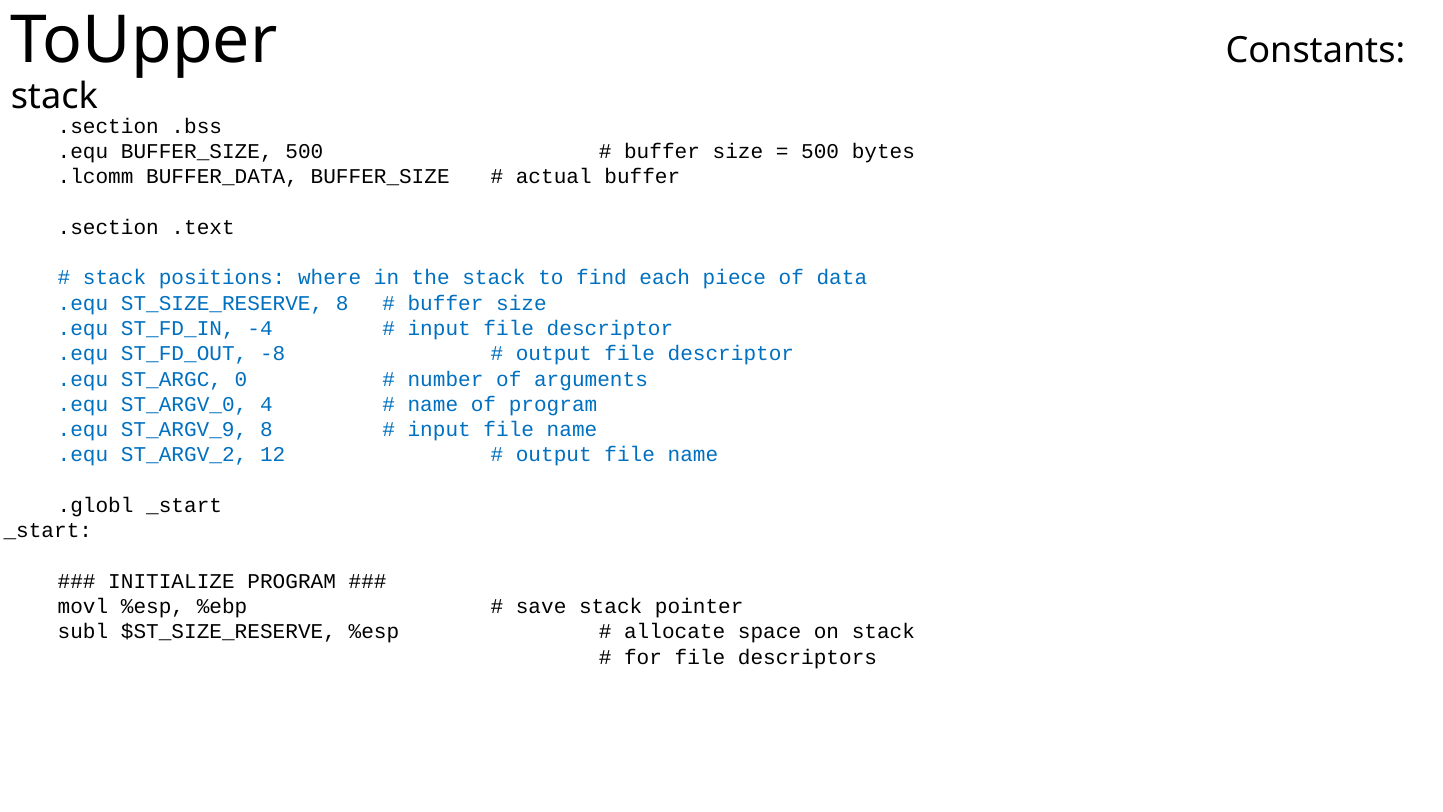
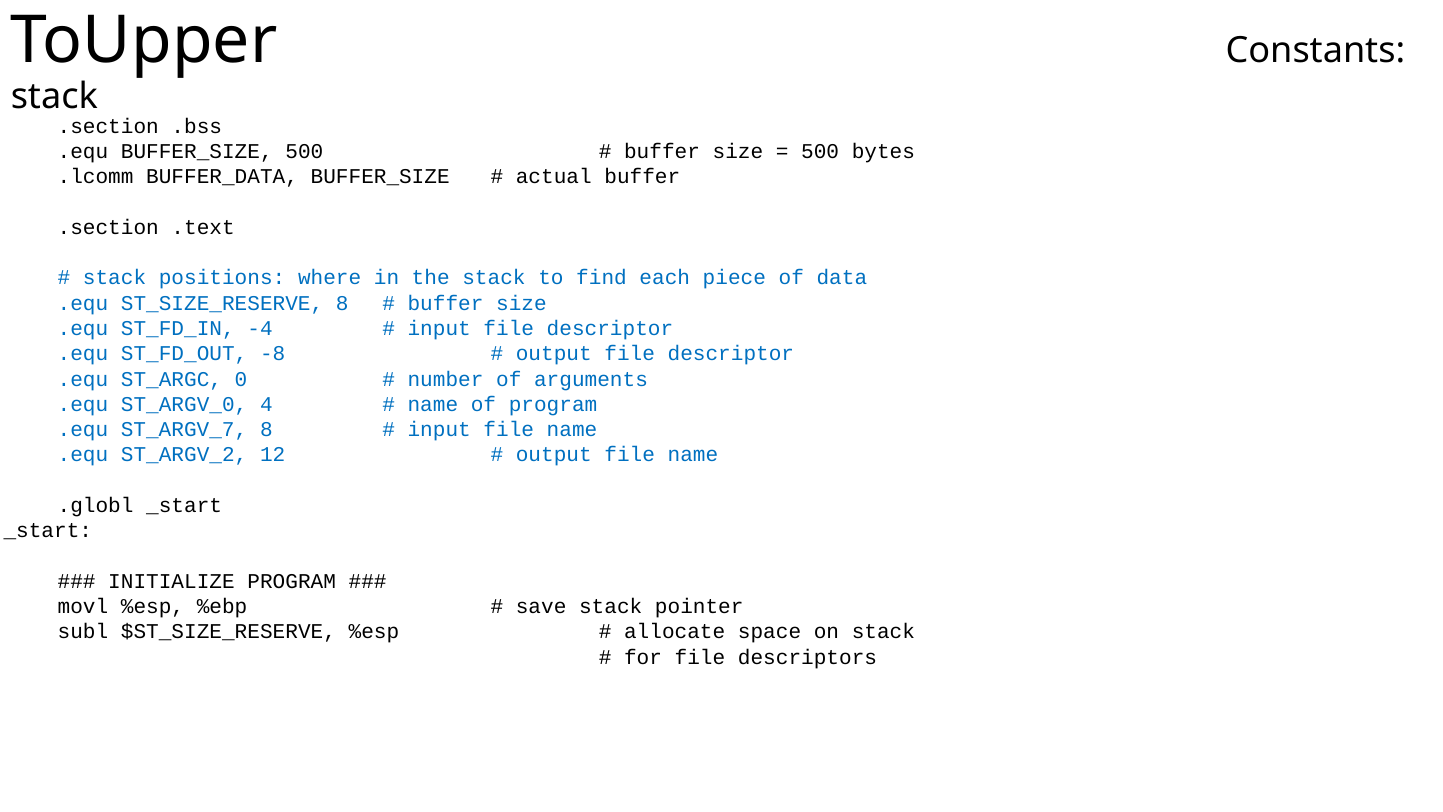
ST_ARGV_9: ST_ARGV_9 -> ST_ARGV_7
